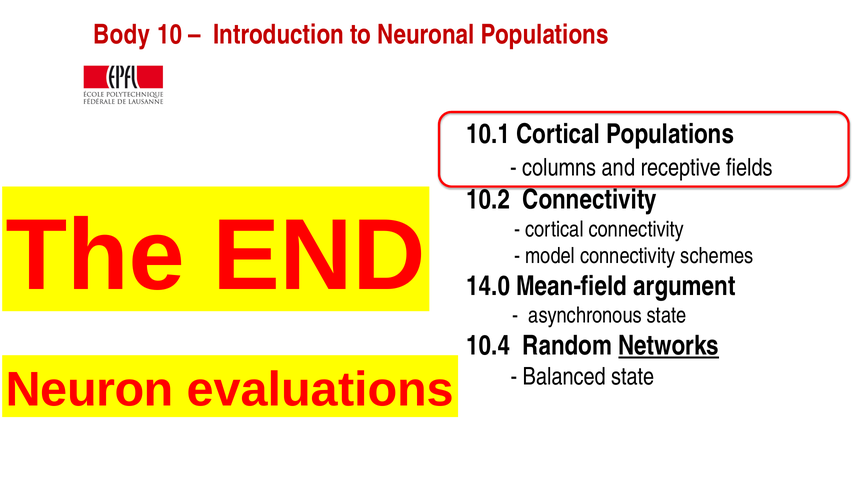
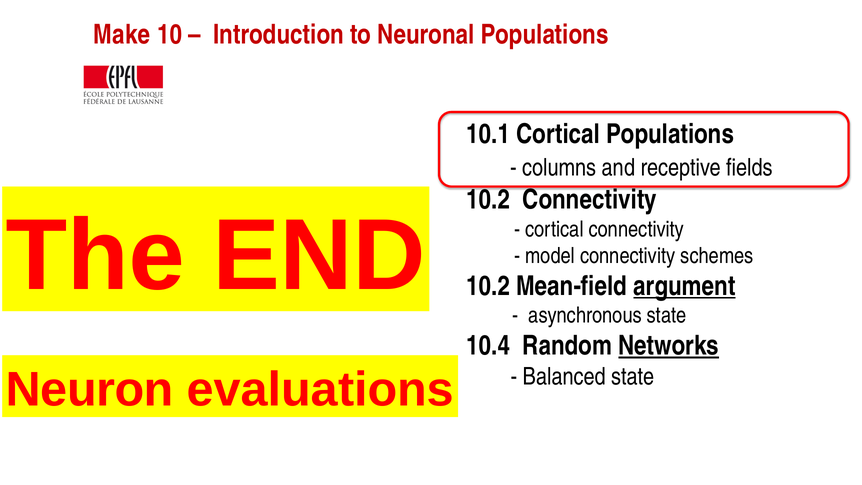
Body: Body -> Make
14.0 at (488, 286): 14.0 -> 10.2
argument underline: none -> present
